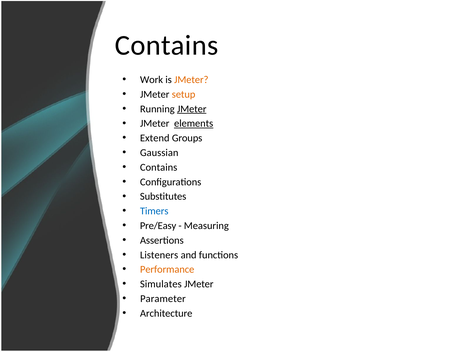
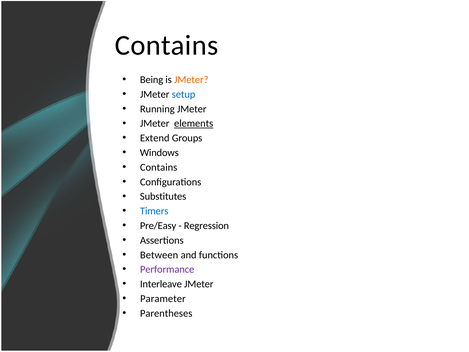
Work: Work -> Being
setup colour: orange -> blue
JMeter at (192, 109) underline: present -> none
Gaussian: Gaussian -> Windows
Measuring: Measuring -> Regression
Listeners: Listeners -> Between
Performance colour: orange -> purple
Simulates: Simulates -> Interleave
Architecture: Architecture -> Parentheses
